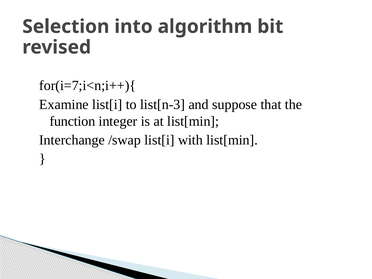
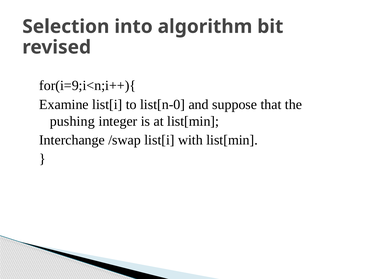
for(i=7;i<n;i++){: for(i=7;i<n;i++){ -> for(i=9;i<n;i++){
list[n-3: list[n-3 -> list[n-0
function: function -> pushing
